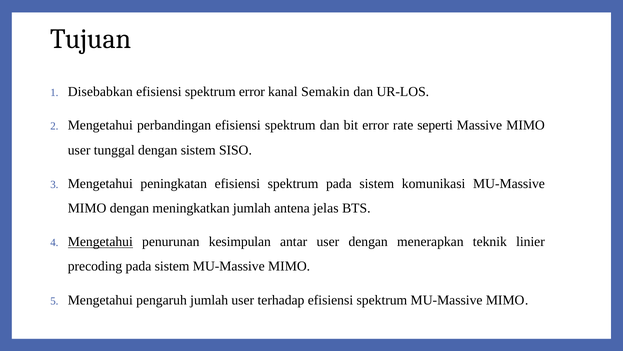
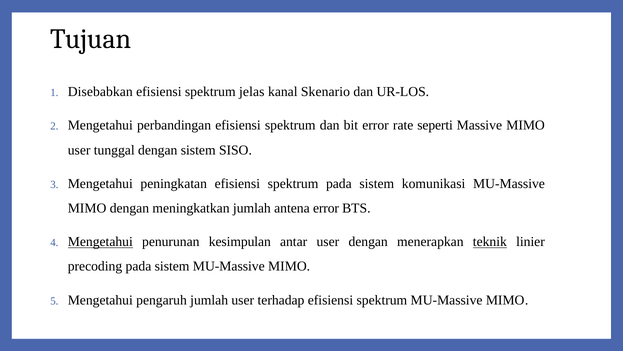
spektrum error: error -> jelas
Semakin: Semakin -> Skenario
antena jelas: jelas -> error
teknik underline: none -> present
